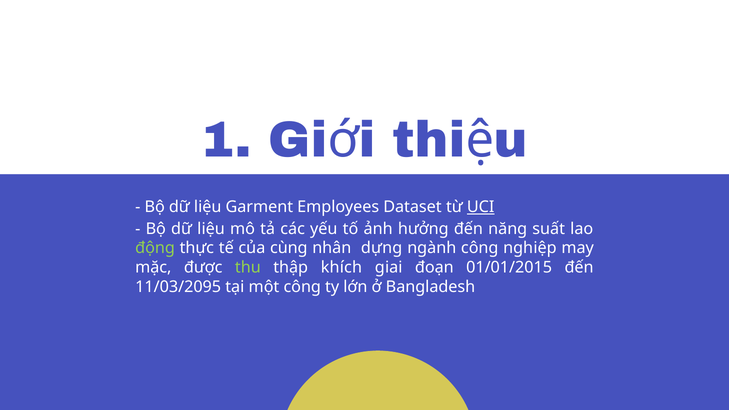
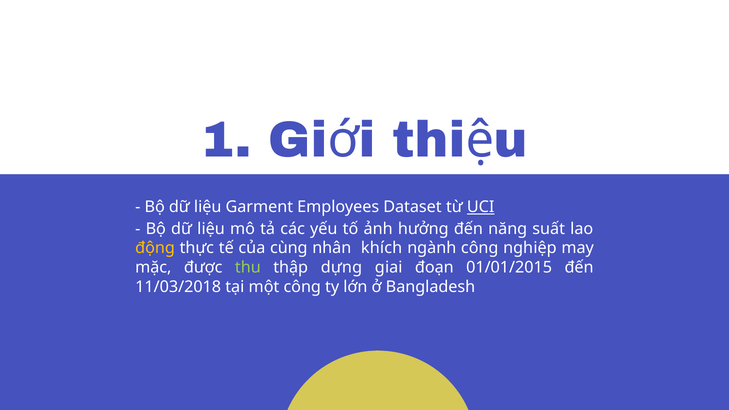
động colour: light green -> yellow
dựng: dựng -> khích
khích: khích -> dựng
11/03/2095: 11/03/2095 -> 11/03/2018
